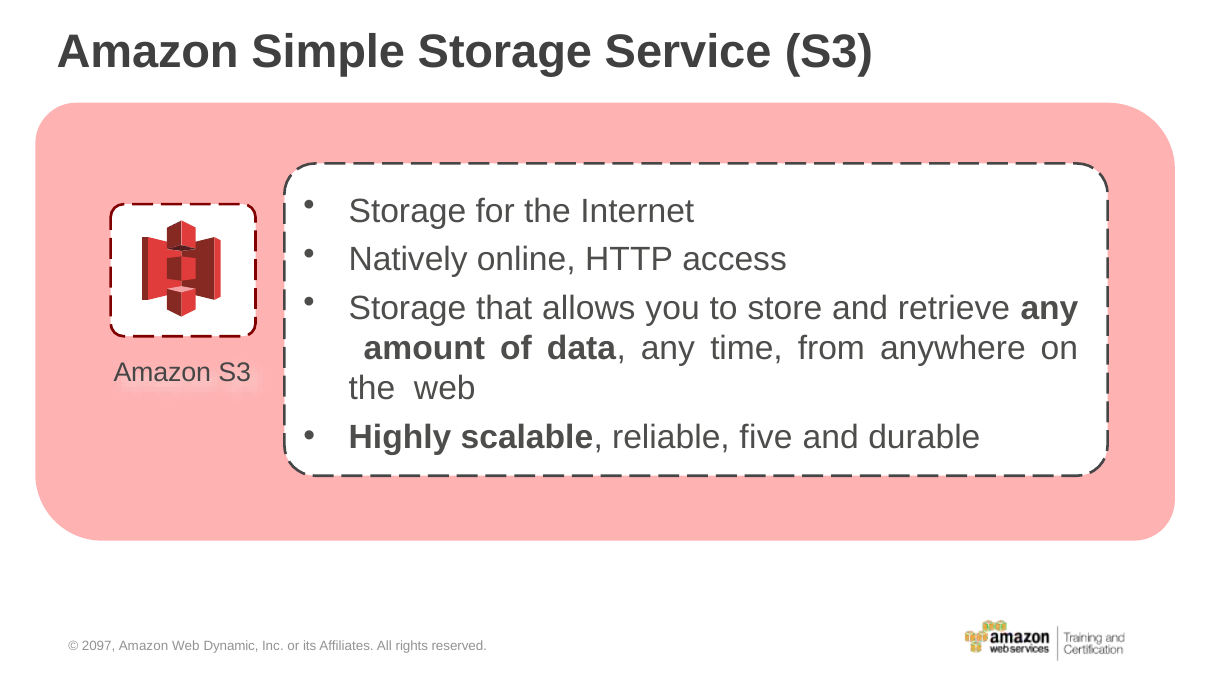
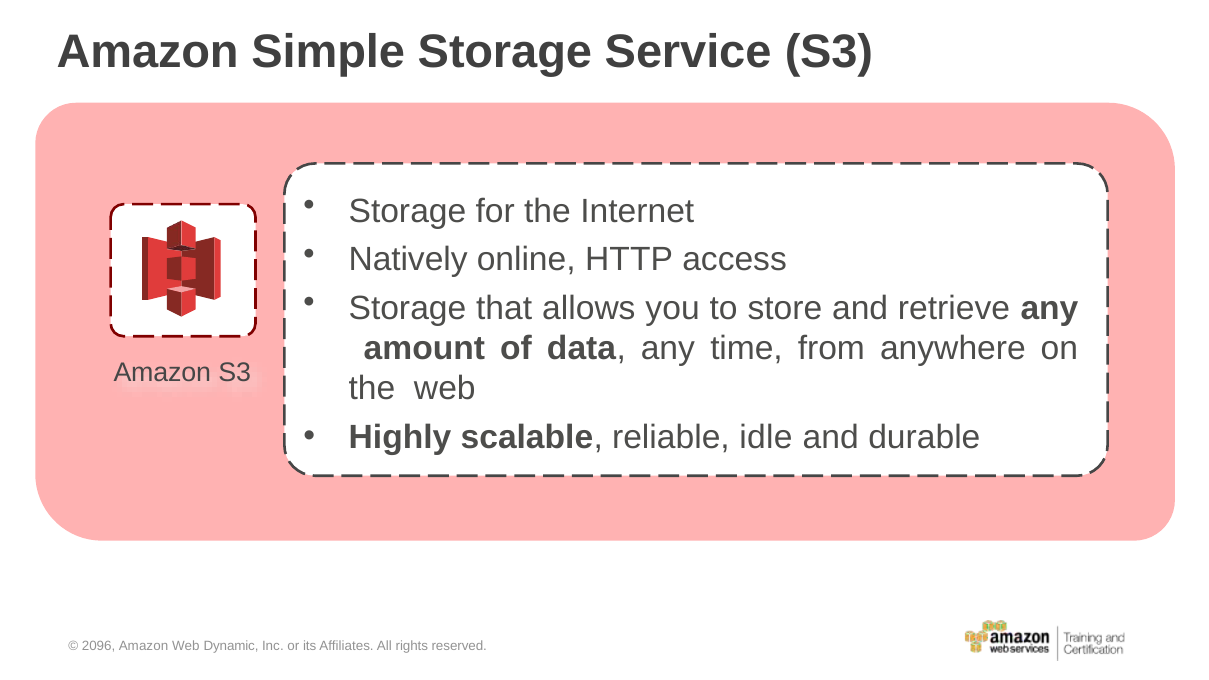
five: five -> idle
2097: 2097 -> 2096
